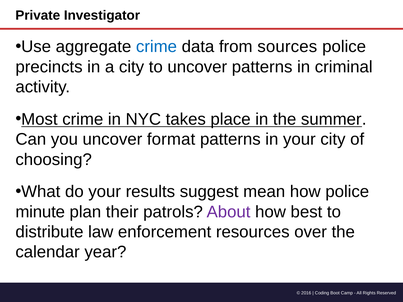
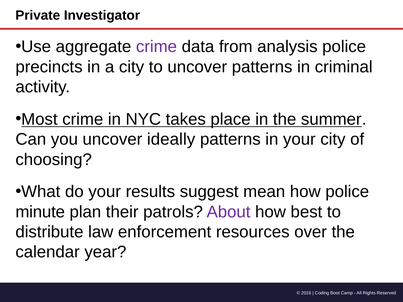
crime at (156, 47) colour: blue -> purple
sources: sources -> analysis
format: format -> ideally
